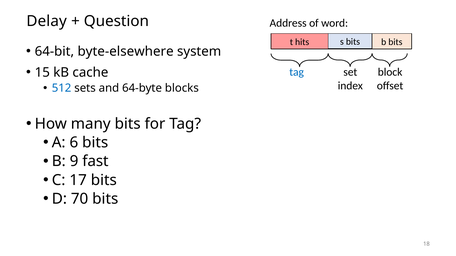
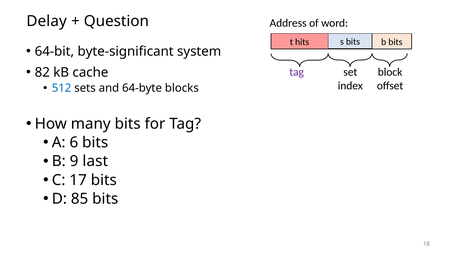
byte-elsewhere: byte-elsewhere -> byte-significant
15: 15 -> 82
tag at (297, 72) colour: blue -> purple
fast: fast -> last
70: 70 -> 85
